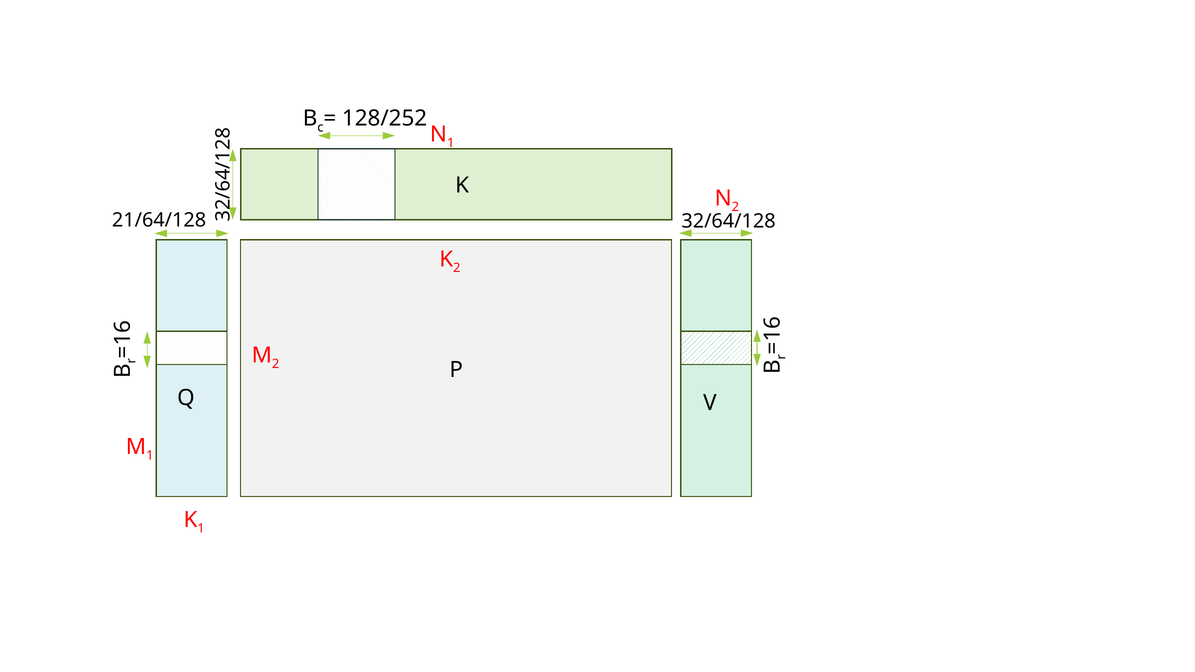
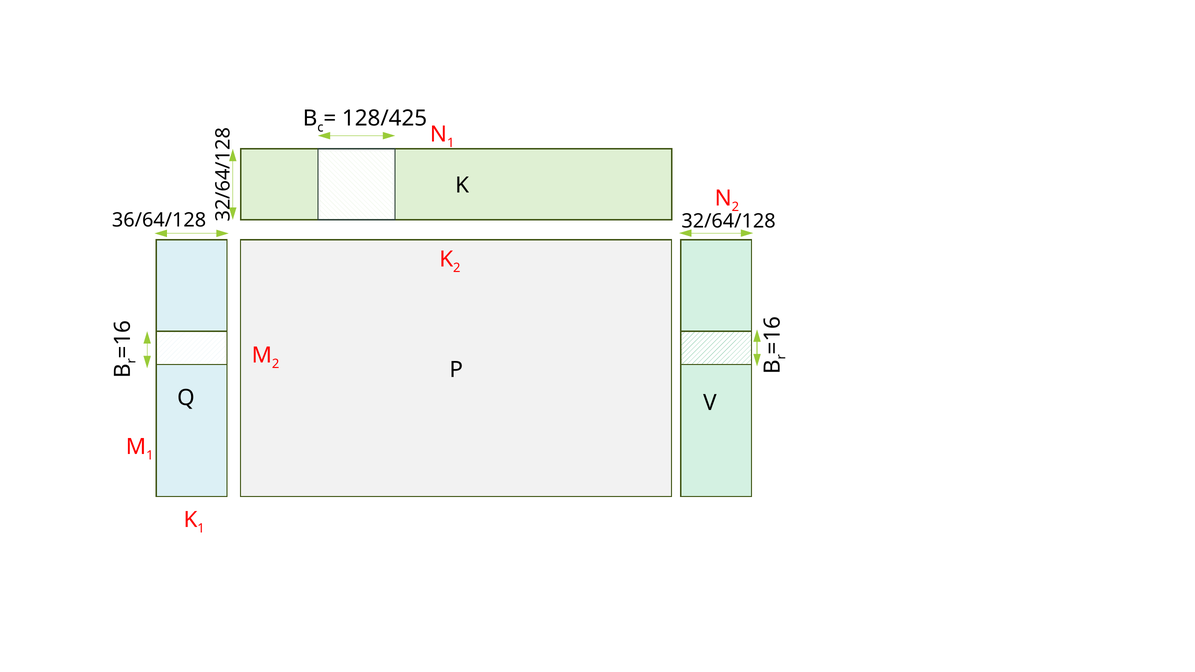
128/252: 128/252 -> 128/425
21/64/128: 21/64/128 -> 36/64/128
